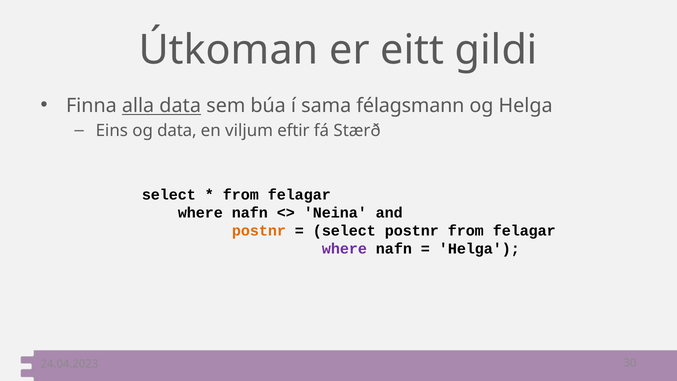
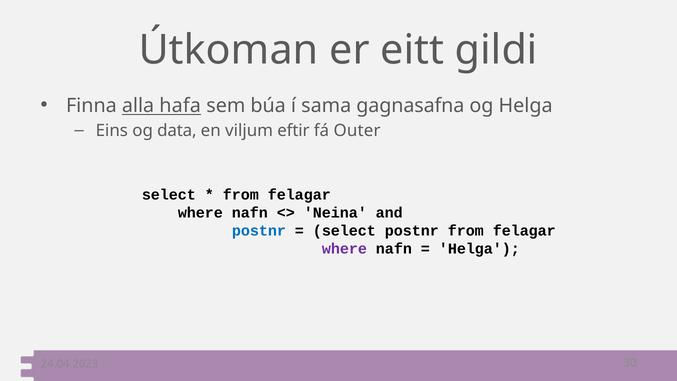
alla data: data -> hafa
félagsmann: félagsmann -> gagnasafna
Stærð: Stærð -> Outer
postnr at (259, 231) colour: orange -> blue
